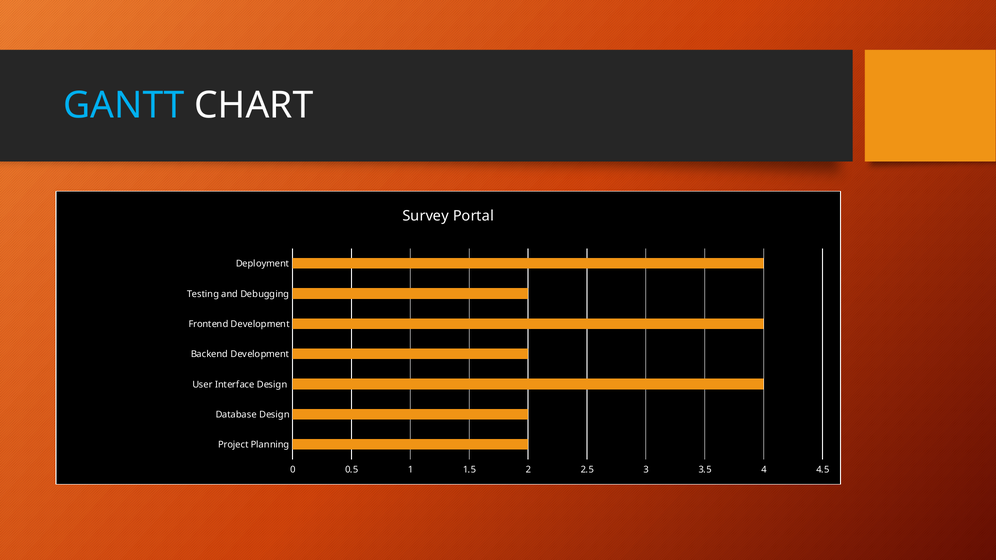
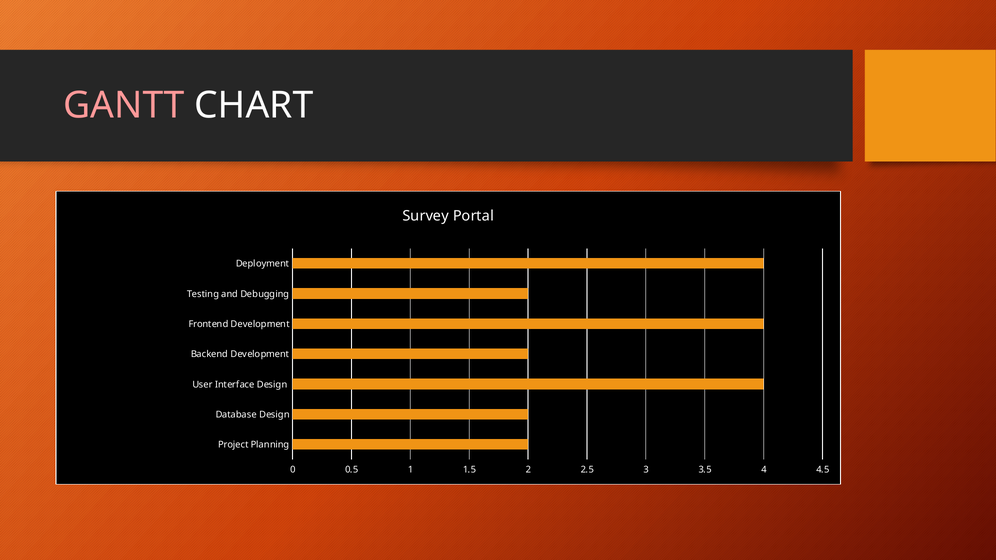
GANTT colour: light blue -> pink
